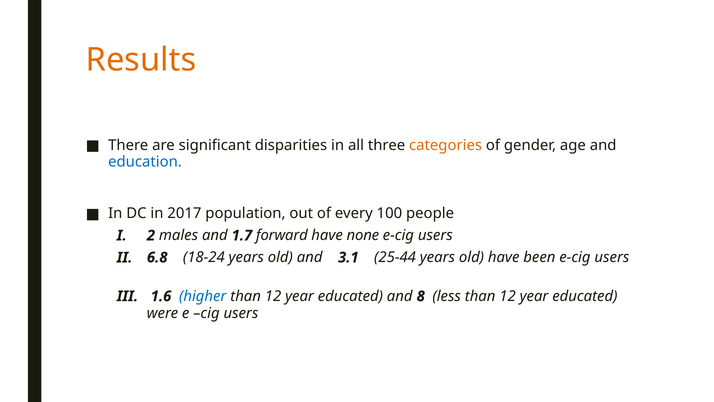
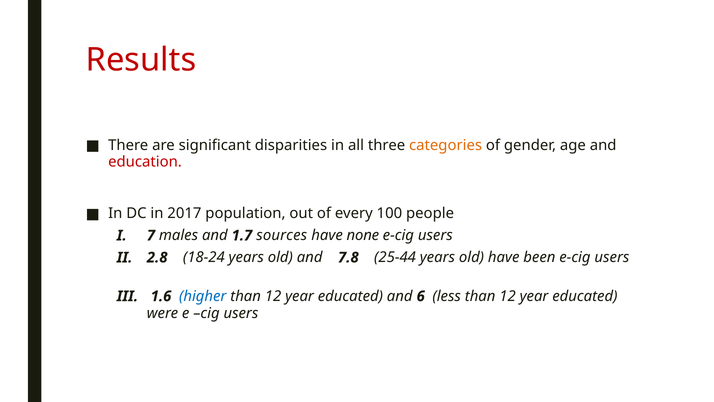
Results colour: orange -> red
education colour: blue -> red
2: 2 -> 7
forward: forward -> sources
6.8: 6.8 -> 2.8
3.1: 3.1 -> 7.8
8: 8 -> 6
